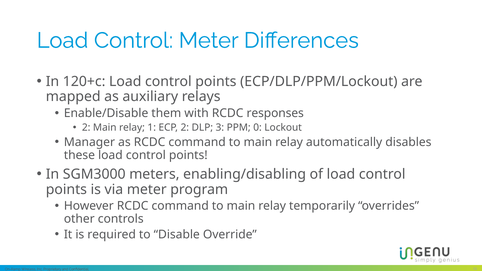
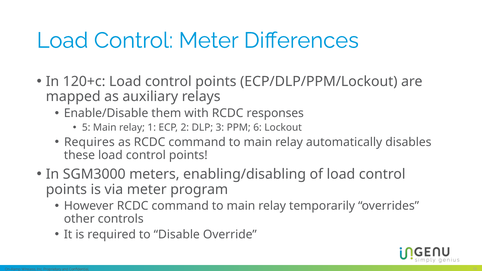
2 at (86, 128): 2 -> 5
0: 0 -> 6
Manager: Manager -> Requires
